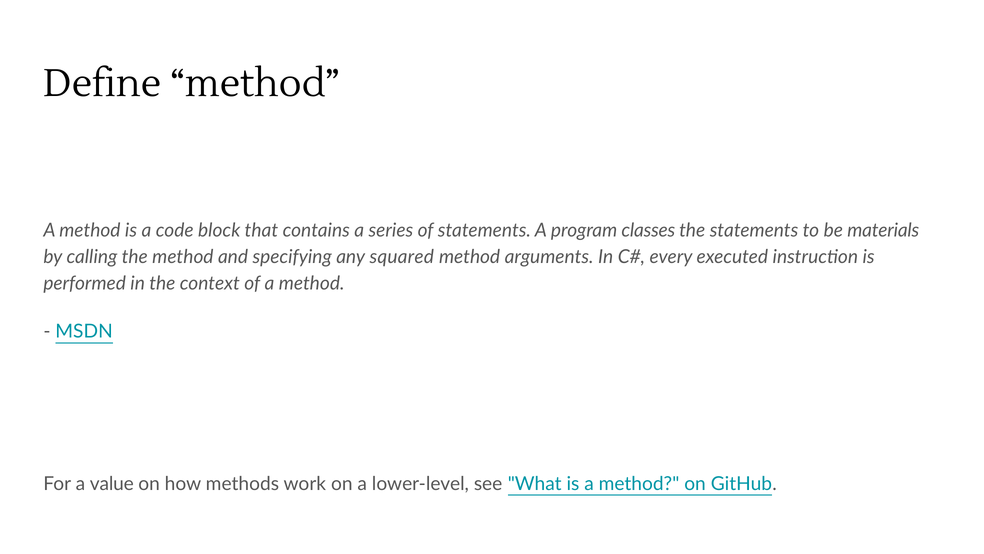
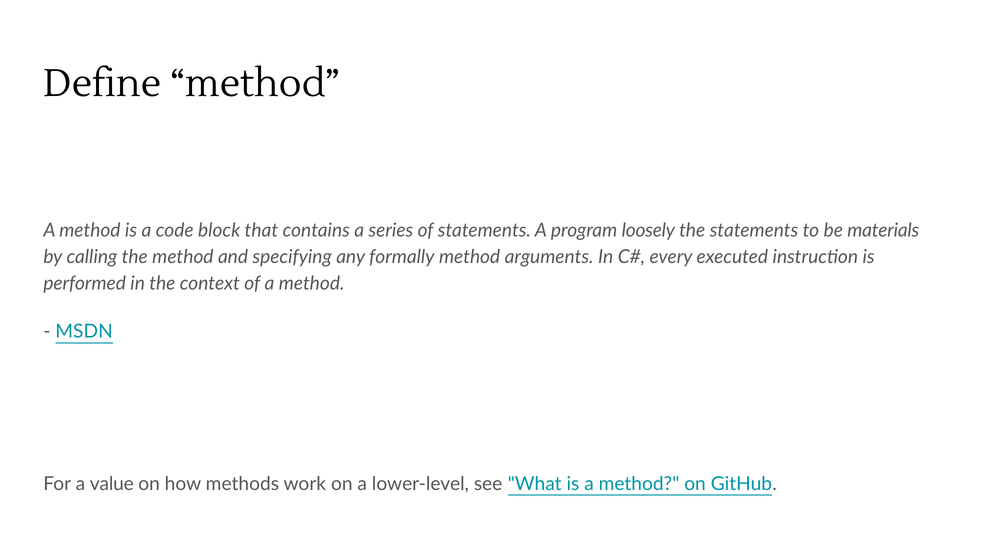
classes: classes -> loosely
squared: squared -> formally
